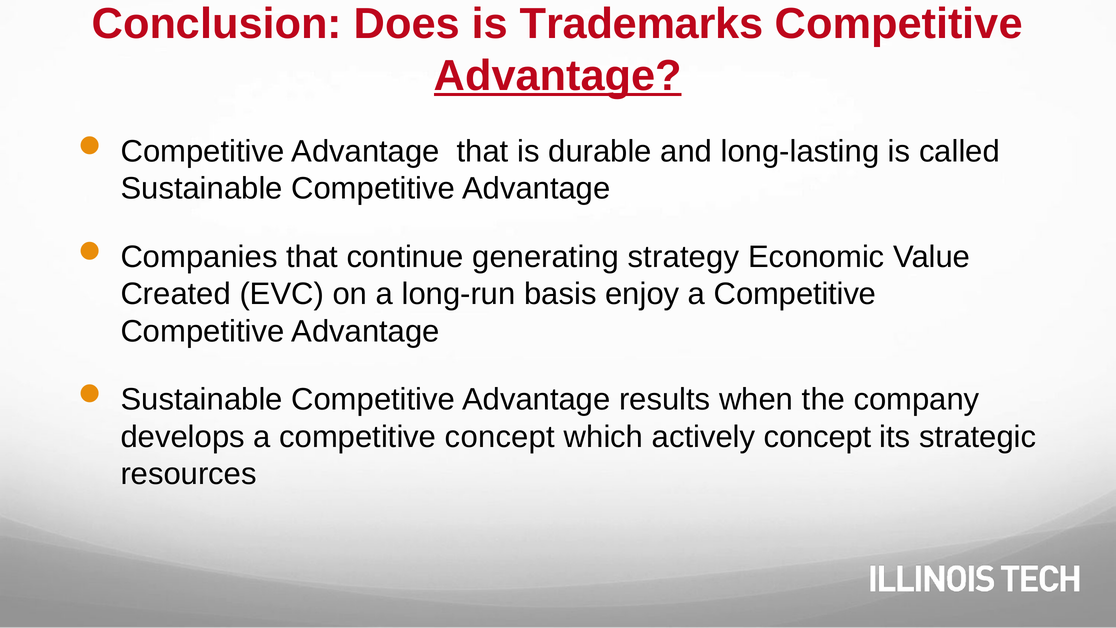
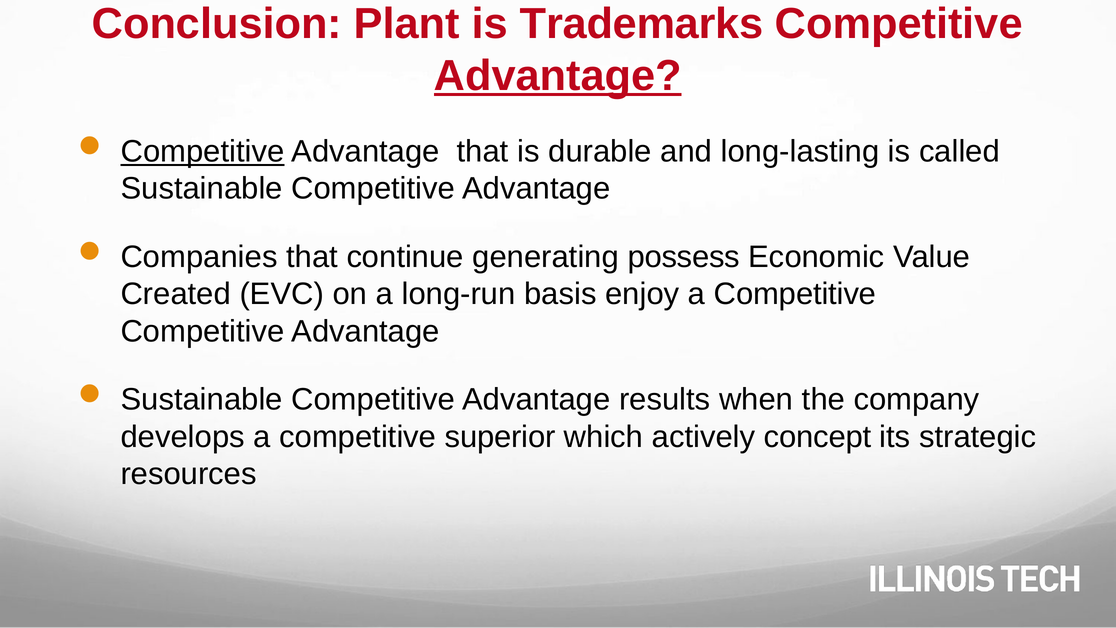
Does: Does -> Plant
Competitive at (202, 151) underline: none -> present
strategy: strategy -> possess
competitive concept: concept -> superior
